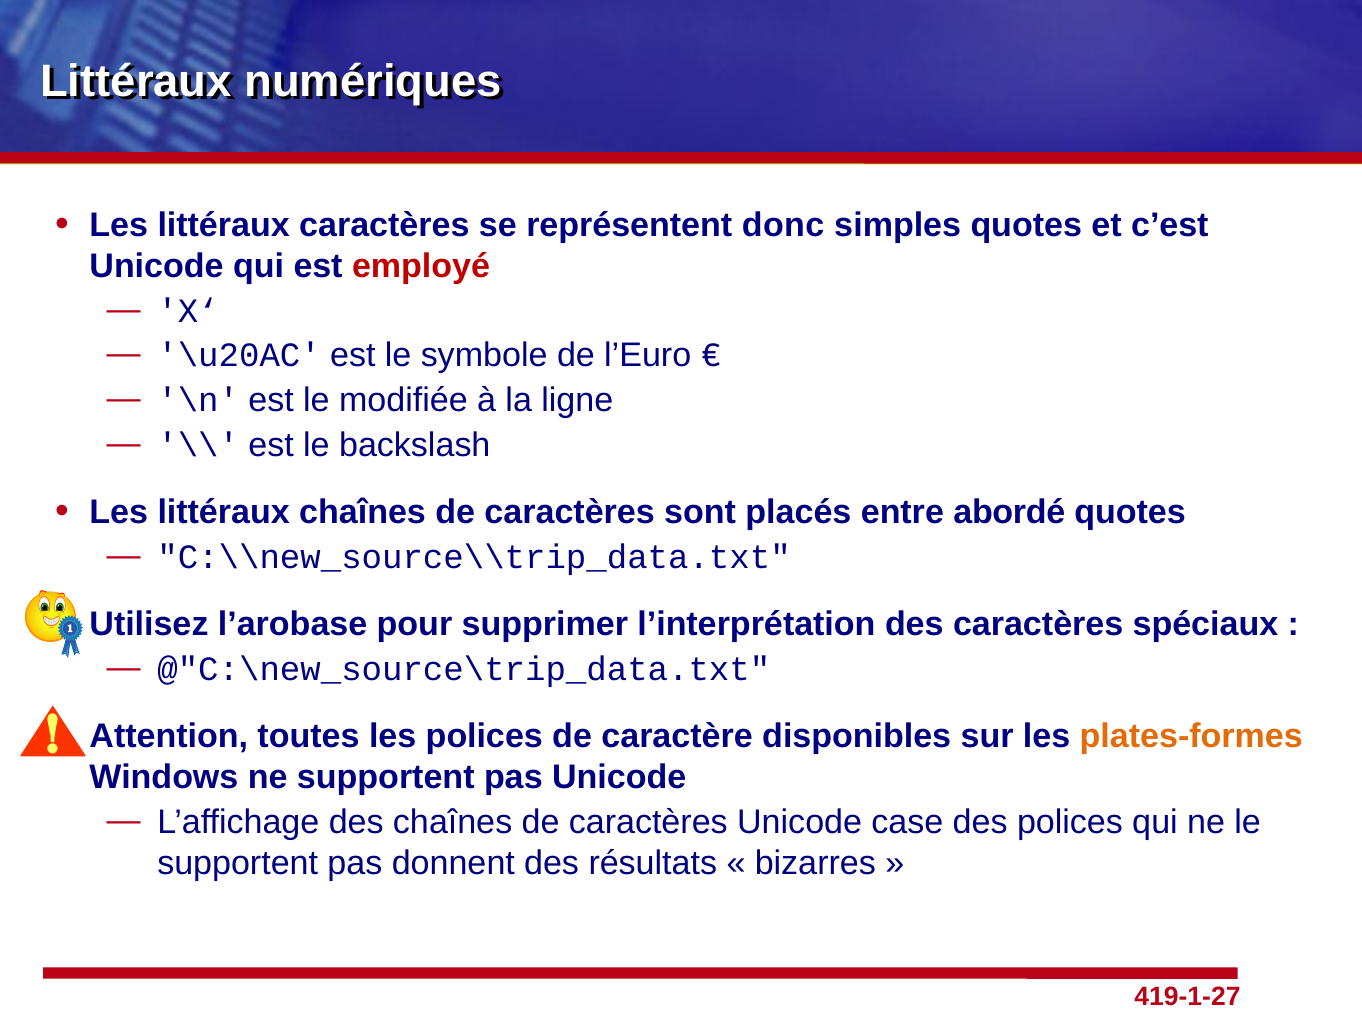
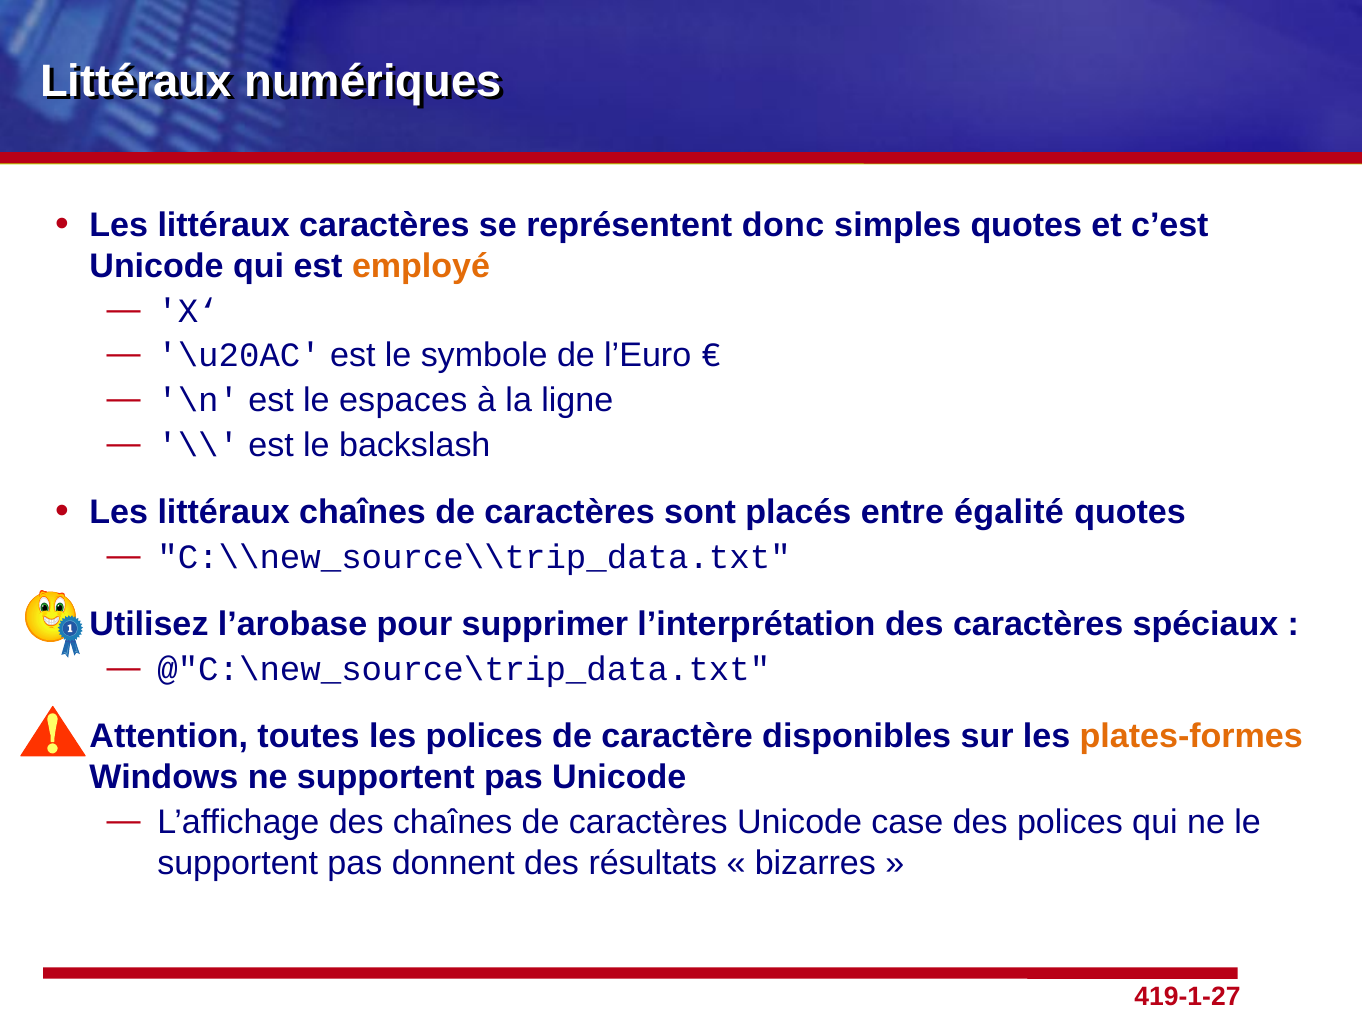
employé colour: red -> orange
modifiée: modifiée -> espaces
abordé: abordé -> égalité
